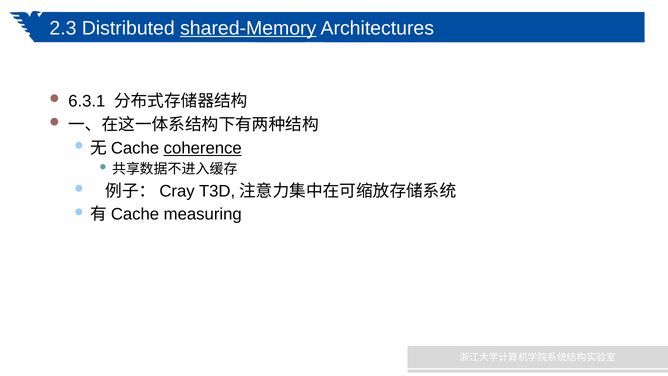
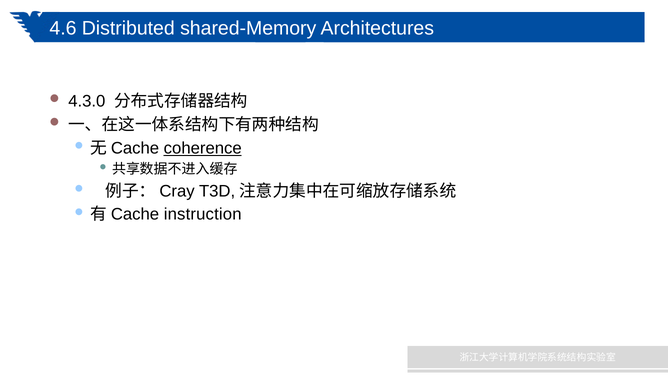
2.3: 2.3 -> 4.6
shared-Memory underline: present -> none
6.3.1: 6.3.1 -> 4.3.0
measuring: measuring -> instruction
